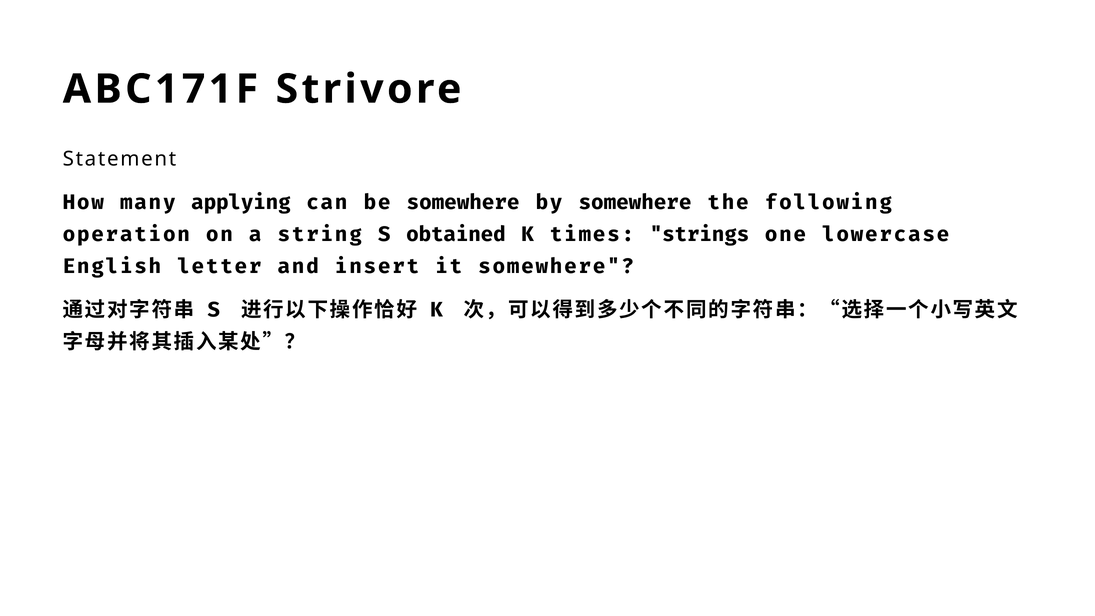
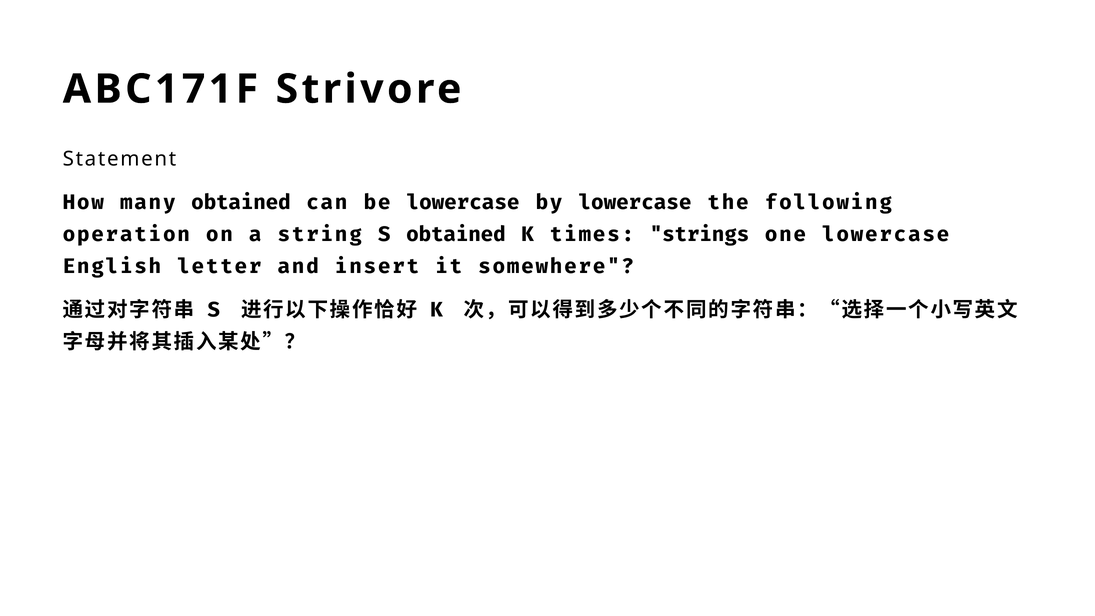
many applying: applying -> obtained
be somewhere: somewhere -> lowercase
by somewhere: somewhere -> lowercase
